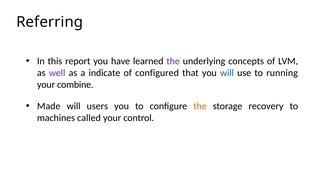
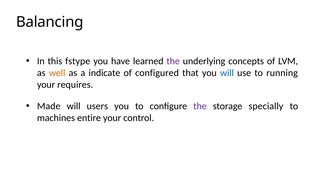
Referring: Referring -> Balancing
report: report -> fstype
well colour: purple -> orange
combine: combine -> requires
the at (200, 106) colour: orange -> purple
recovery: recovery -> specially
called: called -> entire
